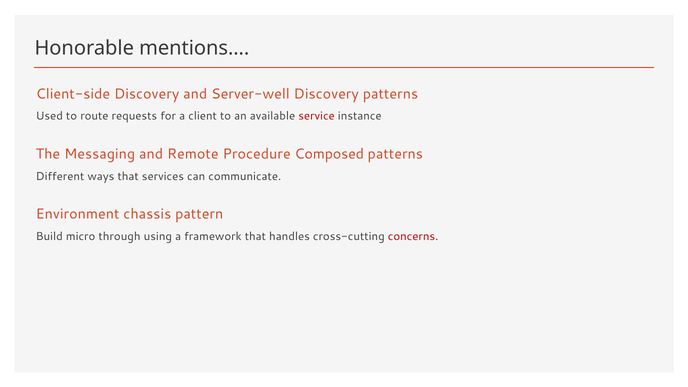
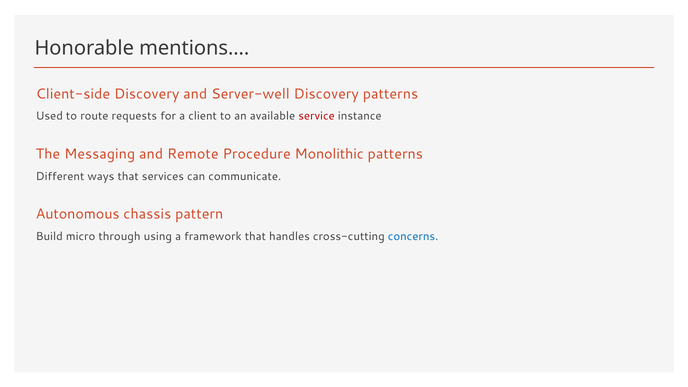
Composed: Composed -> Monolithic
Environment: Environment -> Autonomous
concerns colour: red -> blue
